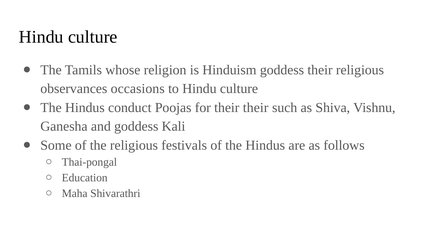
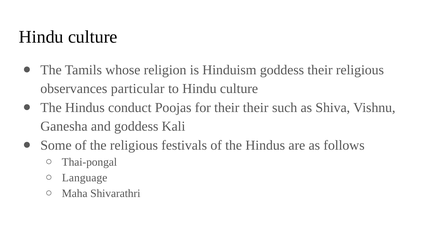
occasions: occasions -> particular
Education: Education -> Language
